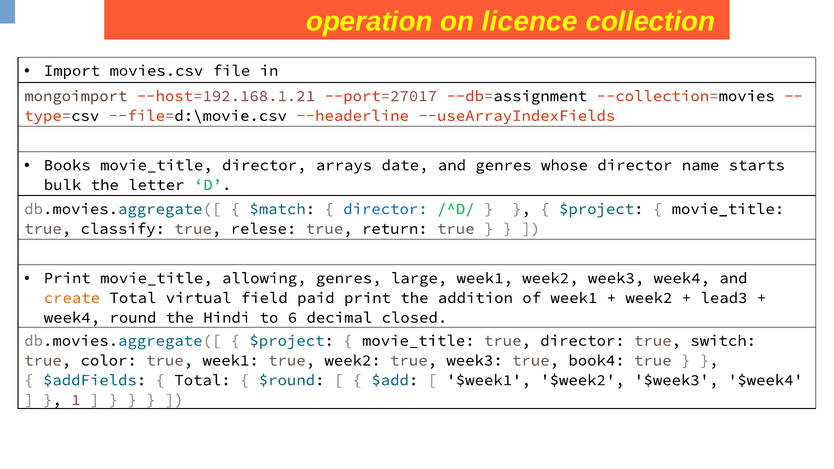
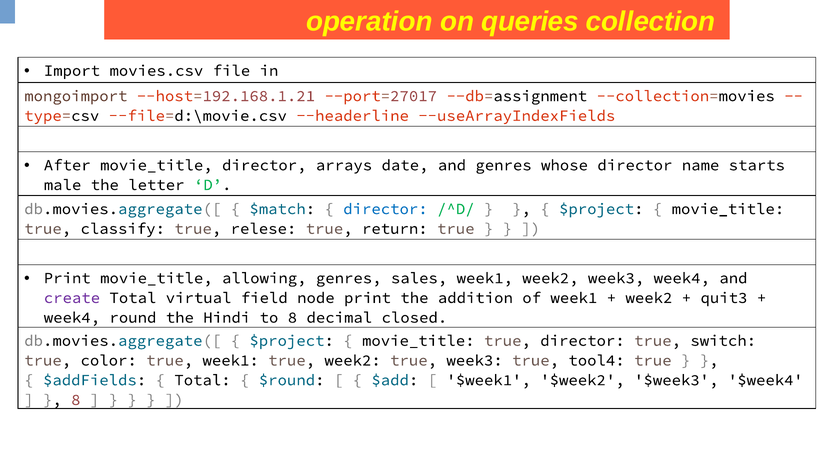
licence: licence -> queries
Books: Books -> After
bulk: bulk -> male
large: large -> sales
create colour: orange -> purple
paid: paid -> node
lead3: lead3 -> quit3
to 6: 6 -> 8
book4: book4 -> tool4
1 at (76, 400): 1 -> 8
